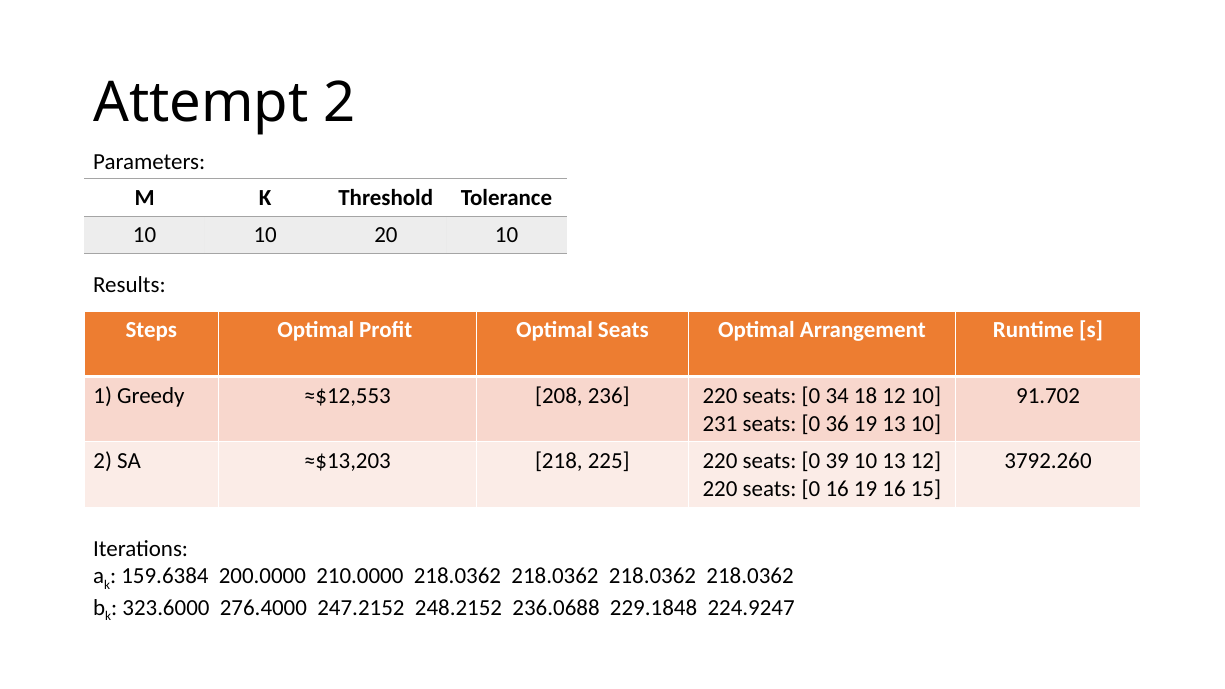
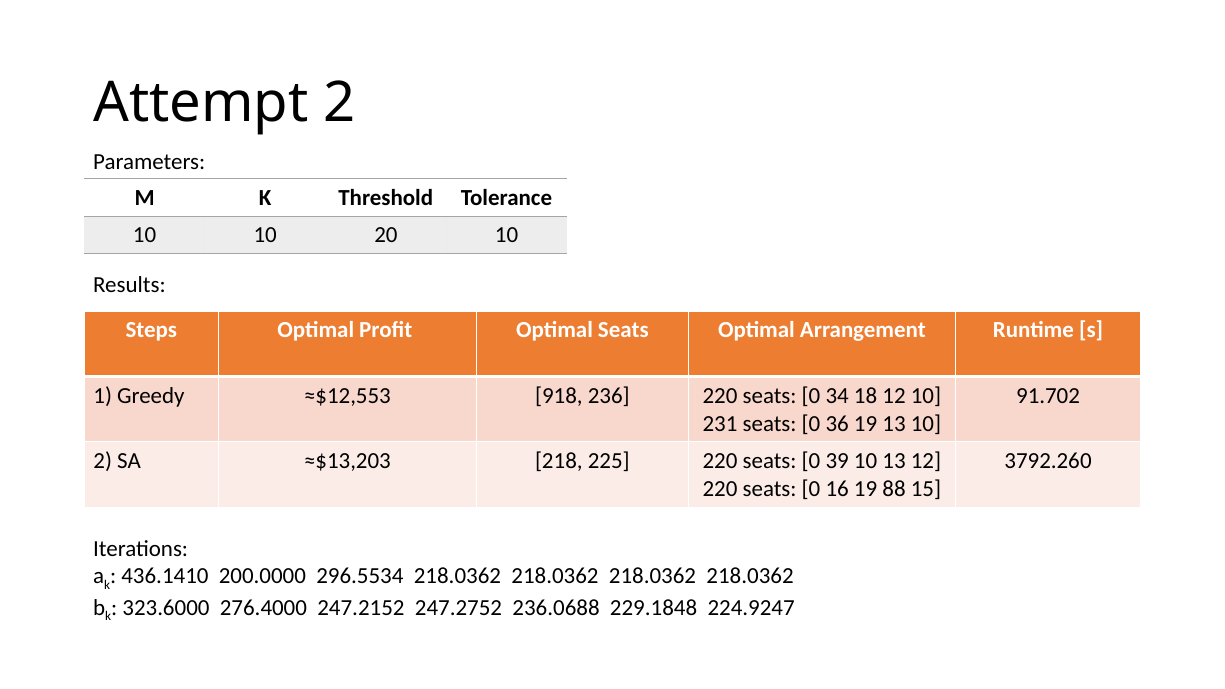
208: 208 -> 918
19 16: 16 -> 88
159.6384: 159.6384 -> 436.1410
210.0000: 210.0000 -> 296.5534
248.2152: 248.2152 -> 247.2752
